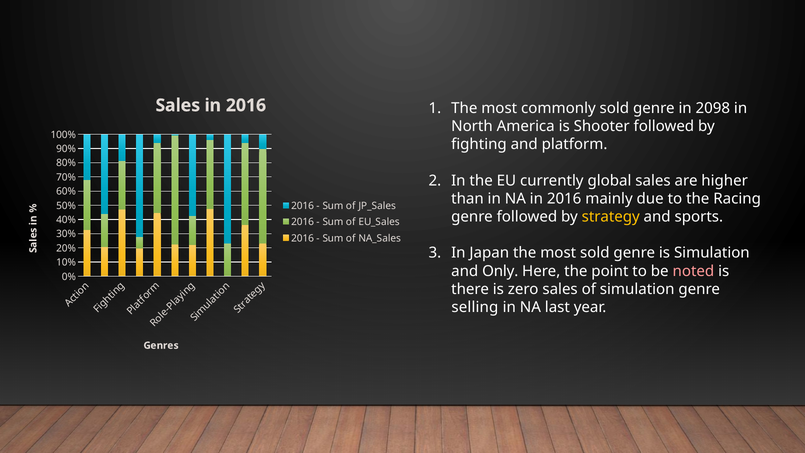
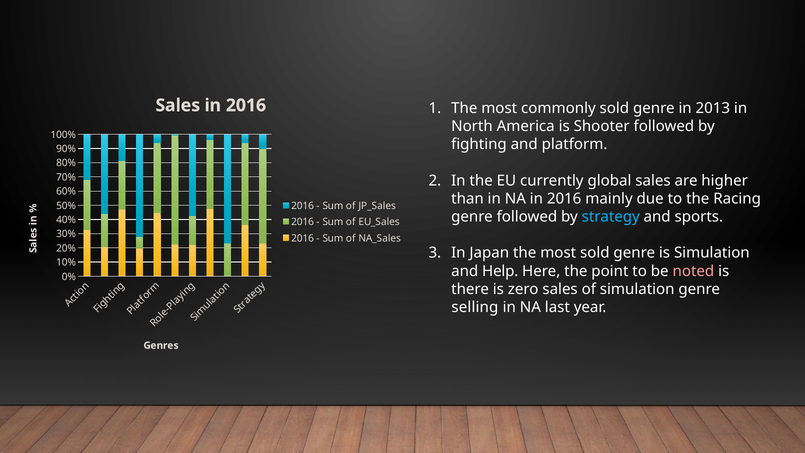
2098: 2098 -> 2013
strategy colour: yellow -> light blue
Only: Only -> Help
